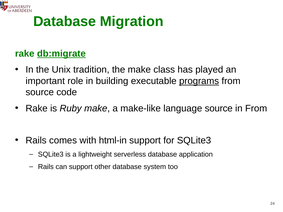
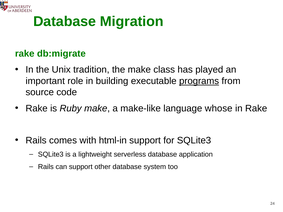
db:migrate underline: present -> none
language source: source -> whose
in From: From -> Rake
